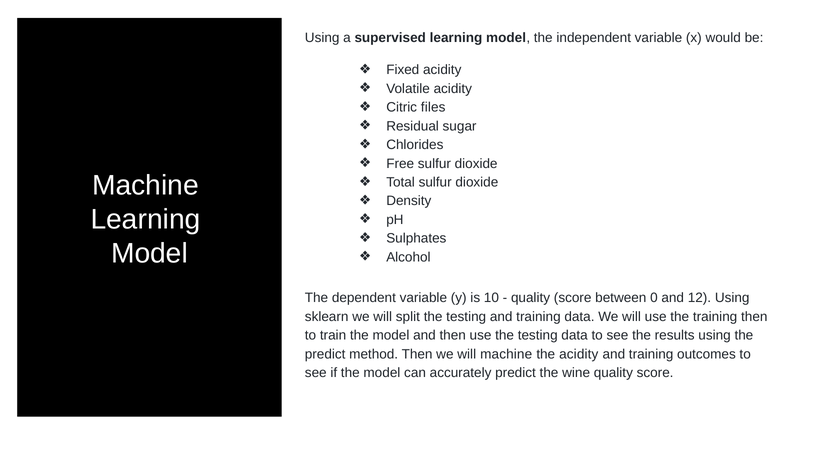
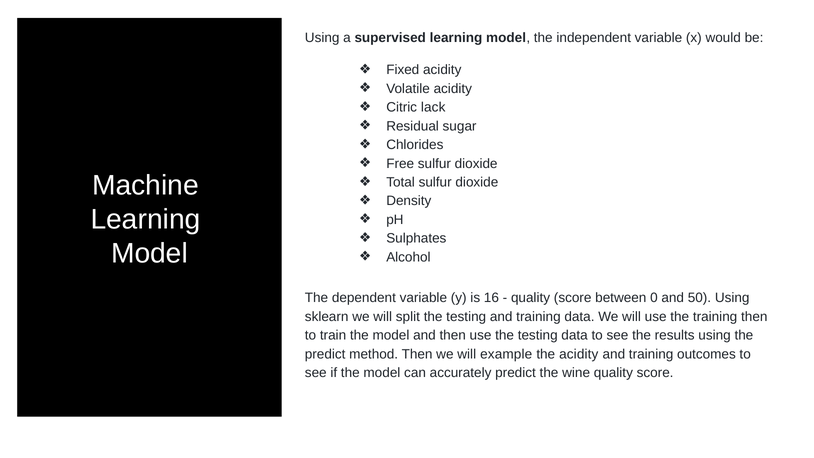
files: files -> lack
10: 10 -> 16
12: 12 -> 50
will machine: machine -> example
